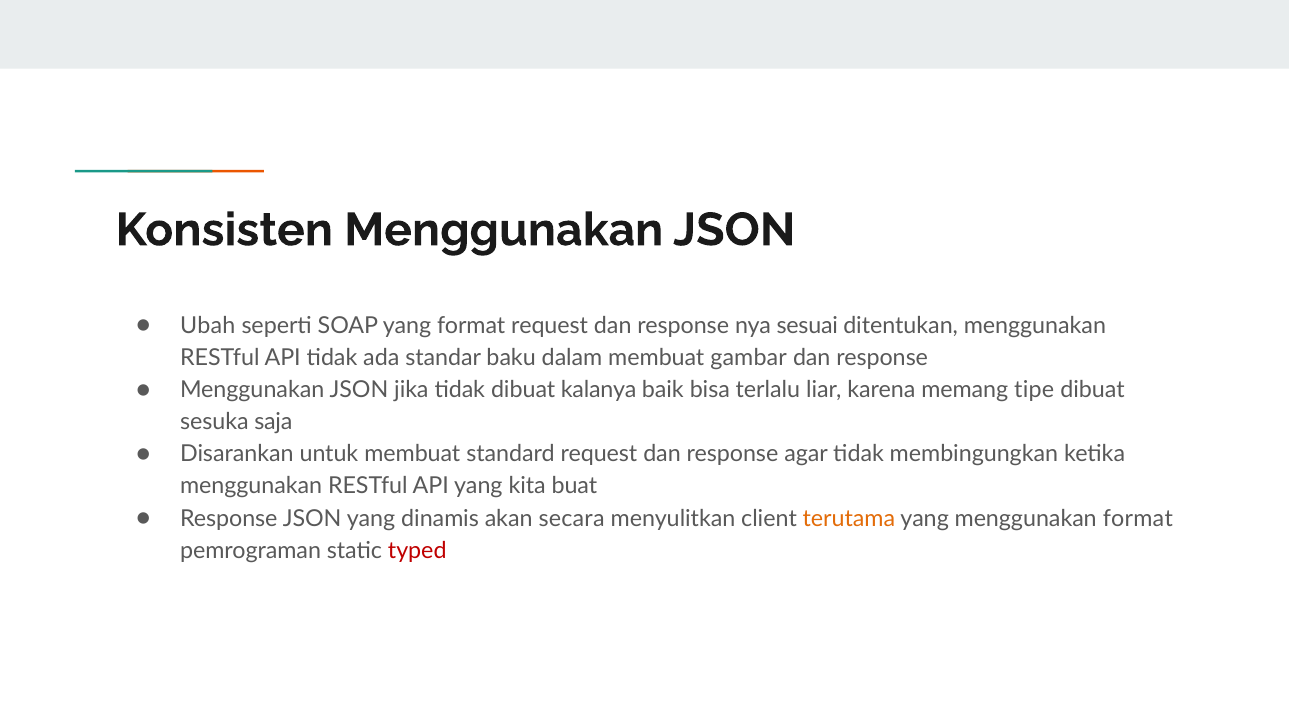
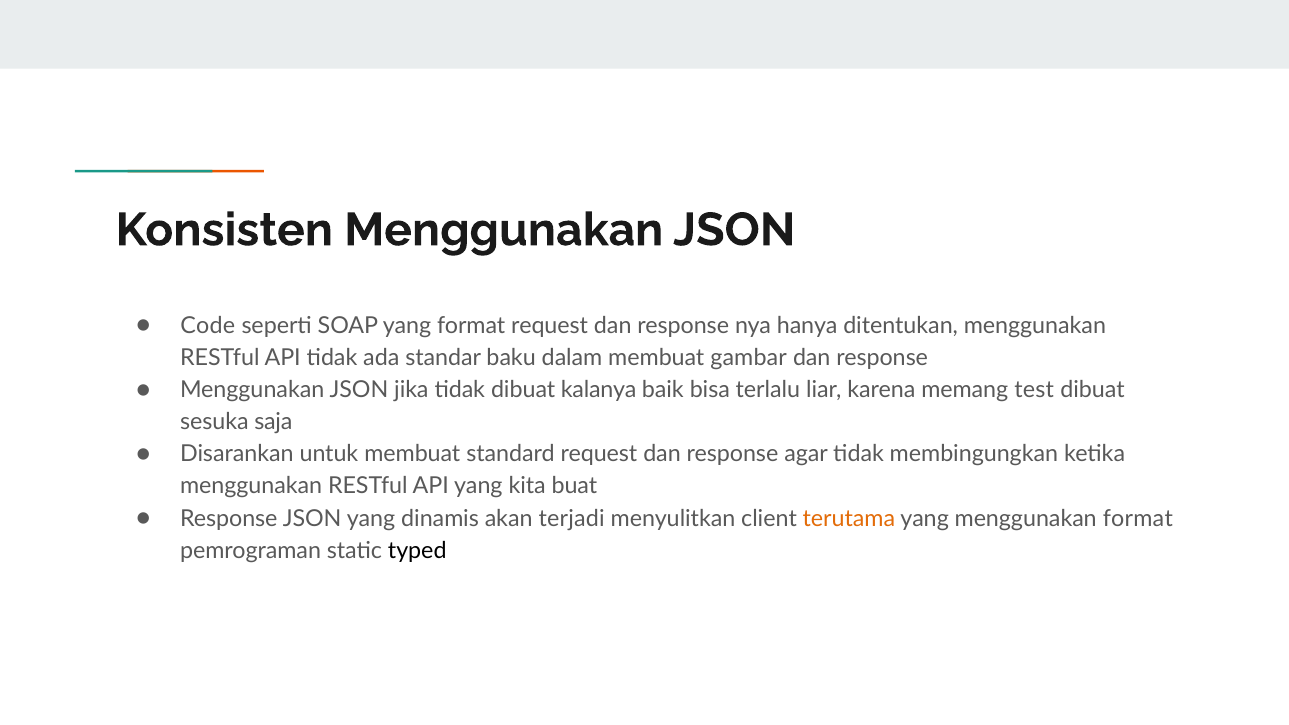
Ubah: Ubah -> Code
sesuai: sesuai -> hanya
tipe: tipe -> test
secara: secara -> terjadi
typed colour: red -> black
